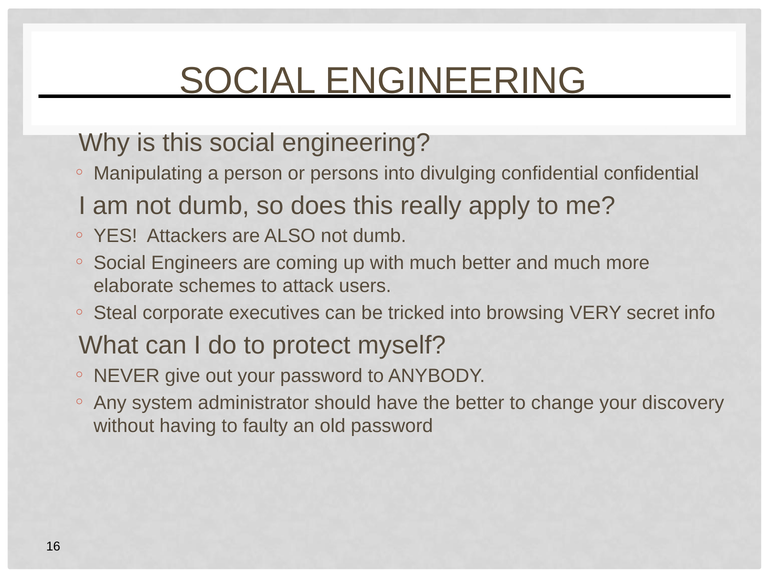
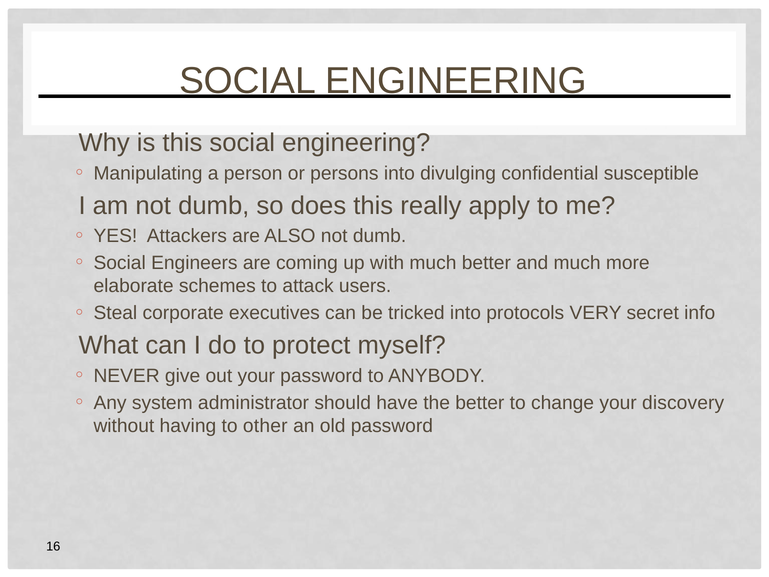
confidential confidential: confidential -> susceptible
browsing: browsing -> protocols
faulty: faulty -> other
